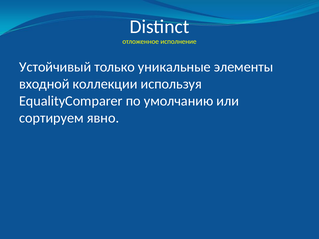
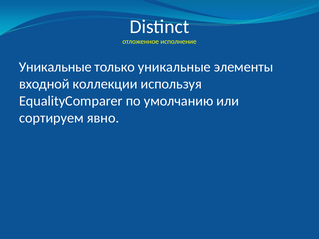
Устойчивый at (55, 67): Устойчивый -> Уникальные
